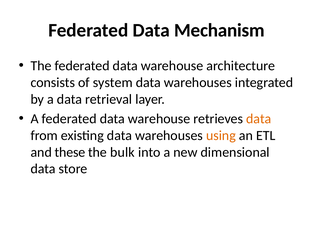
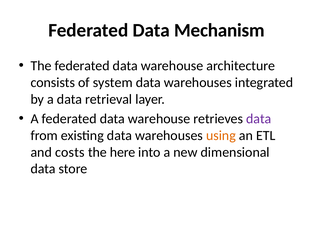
data at (259, 119) colour: orange -> purple
these: these -> costs
bulk: bulk -> here
